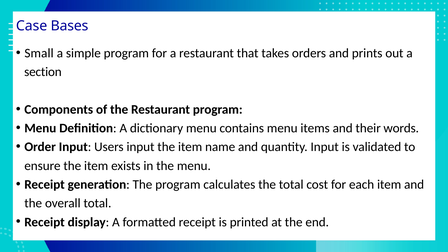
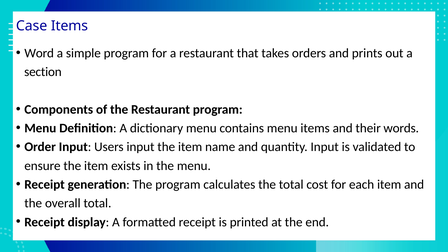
Case Bases: Bases -> Items
Small: Small -> Word
